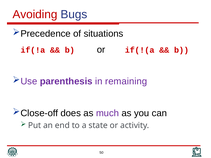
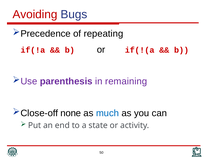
situations: situations -> repeating
does: does -> none
much colour: purple -> blue
